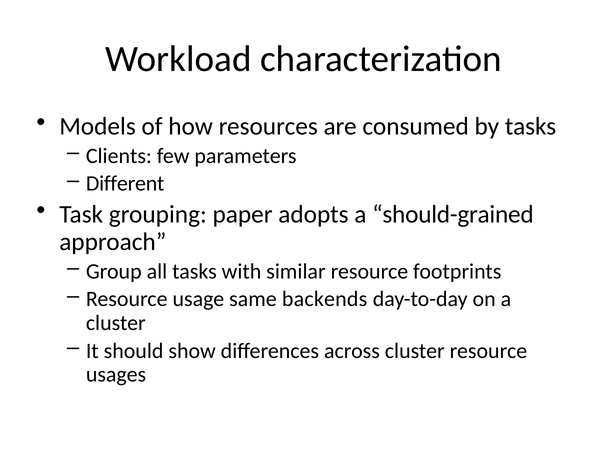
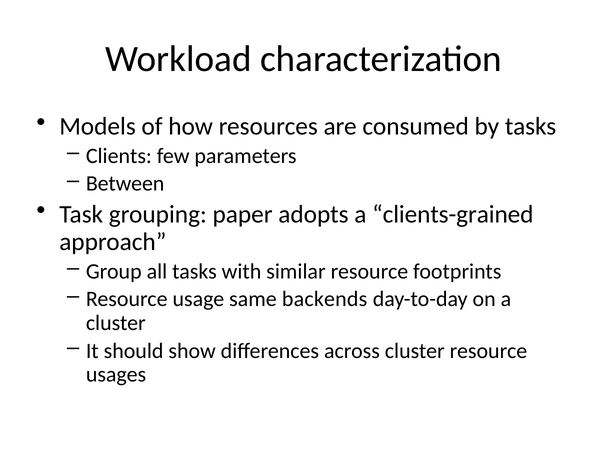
Different: Different -> Between
should-grained: should-grained -> clients-grained
